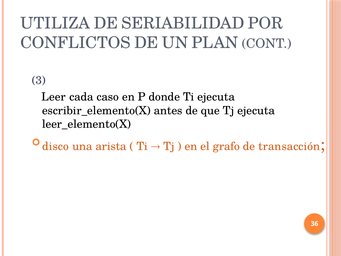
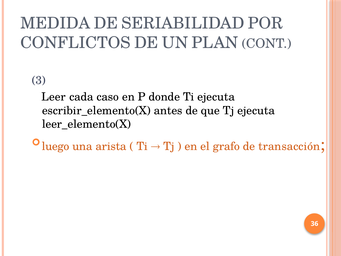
UTILIZA: UTILIZA -> MEDIDA
disco: disco -> luego
